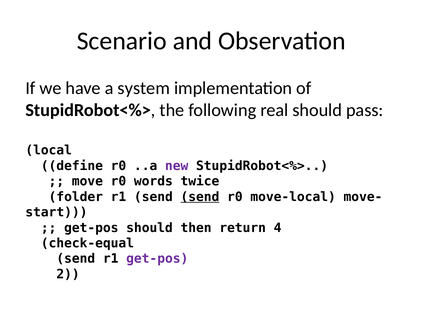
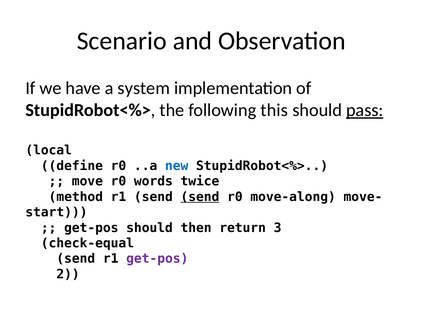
real: real -> this
pass underline: none -> present
new colour: purple -> blue
folder: folder -> method
move-local: move-local -> move-along
4: 4 -> 3
